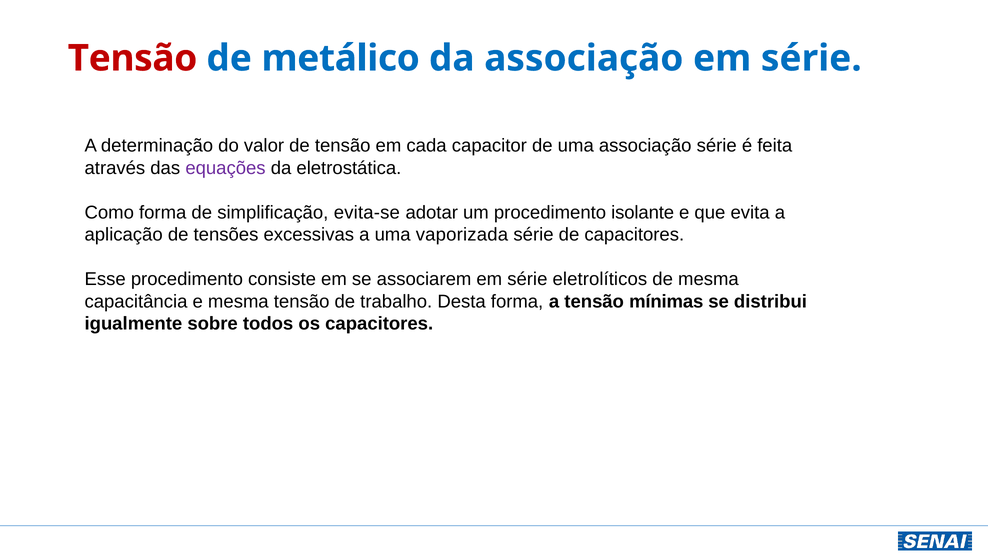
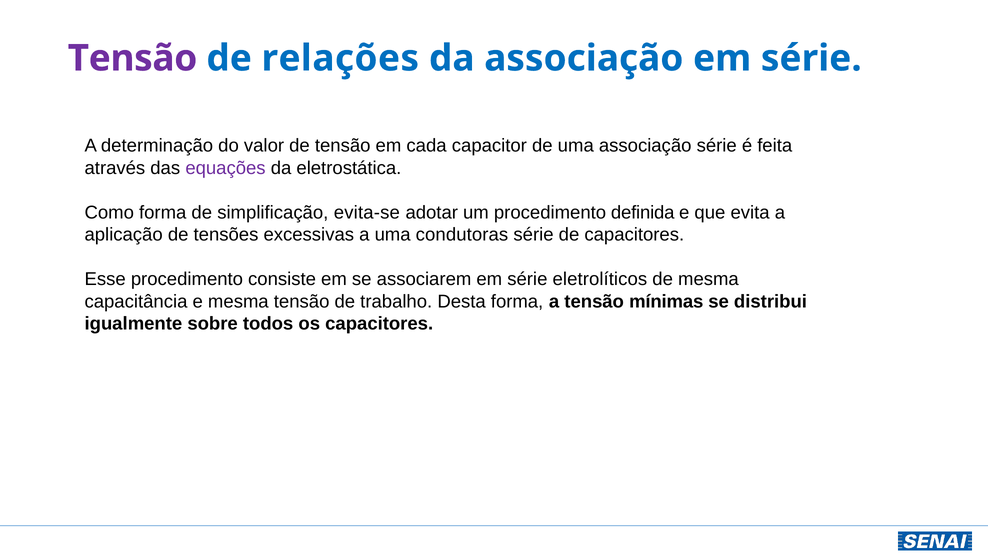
Tensão at (133, 58) colour: red -> purple
metálico: metálico -> relações
isolante: isolante -> definida
vaporizada: vaporizada -> condutoras
